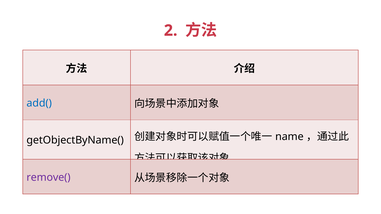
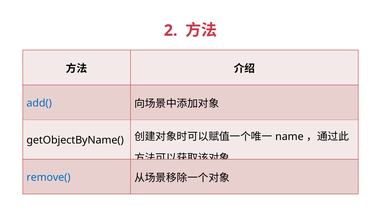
remove( colour: purple -> blue
